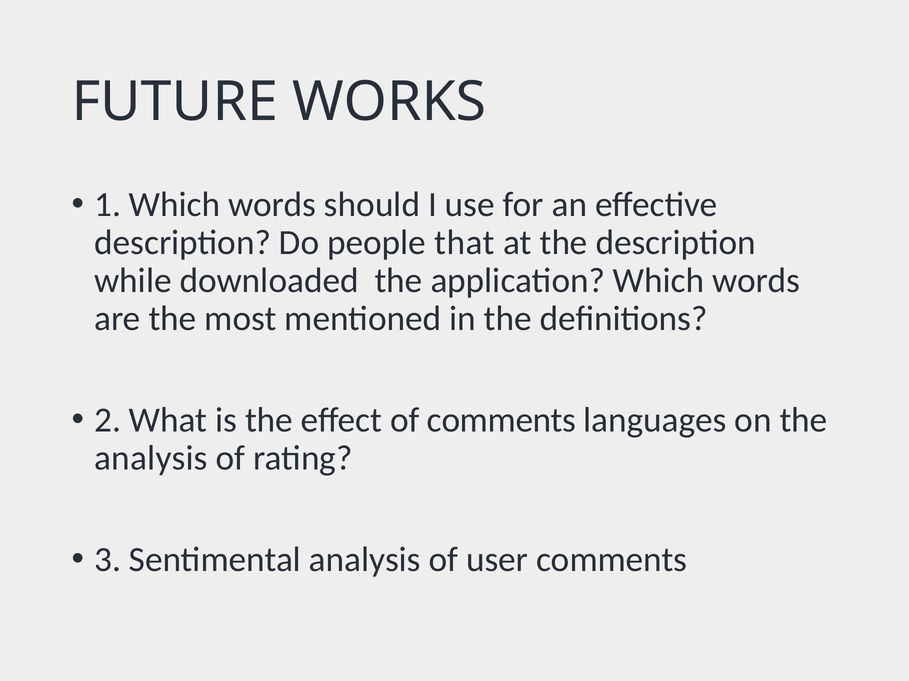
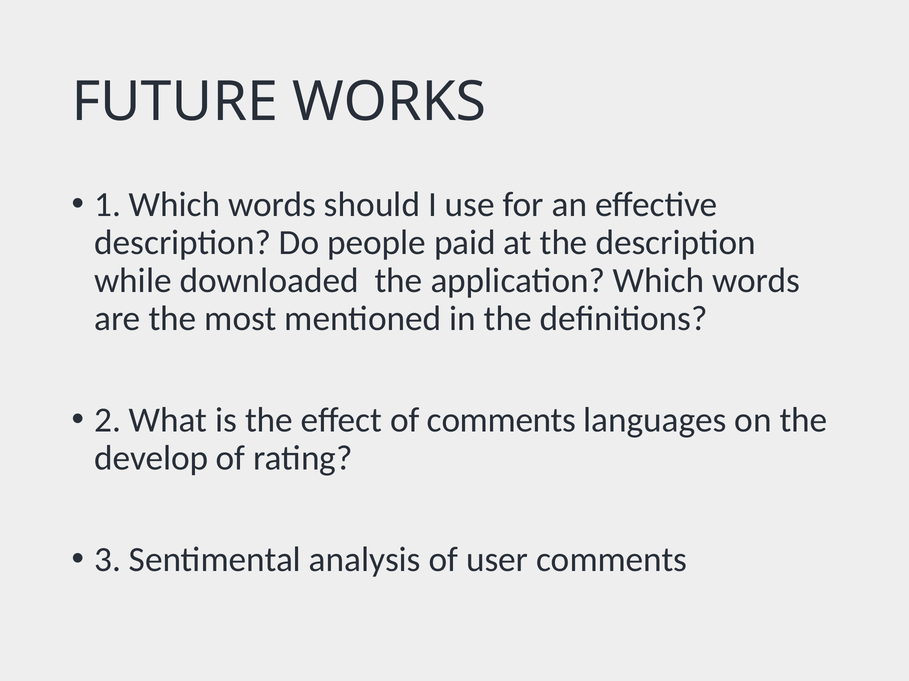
that: that -> paid
analysis at (151, 459): analysis -> develop
